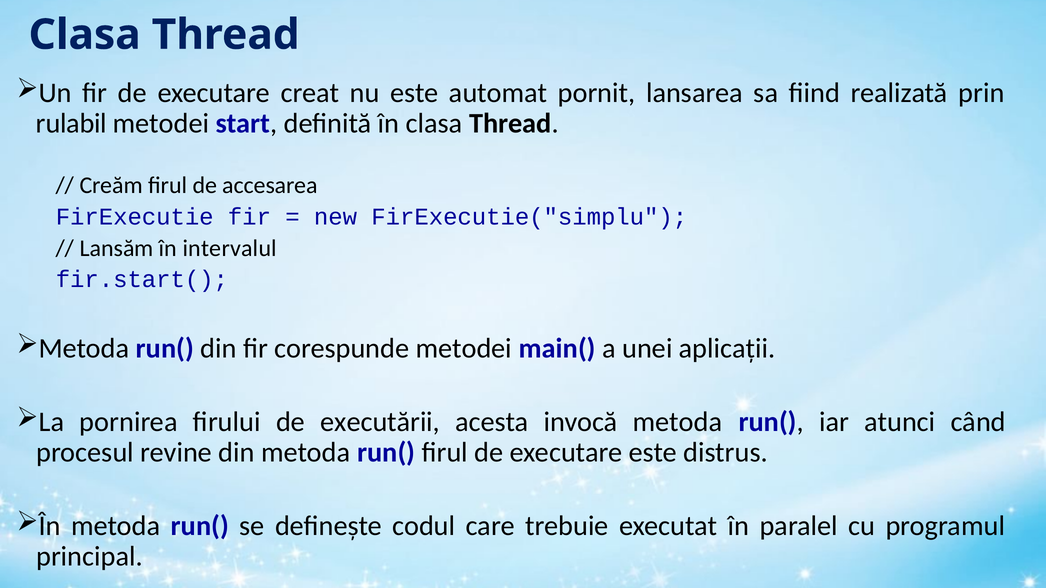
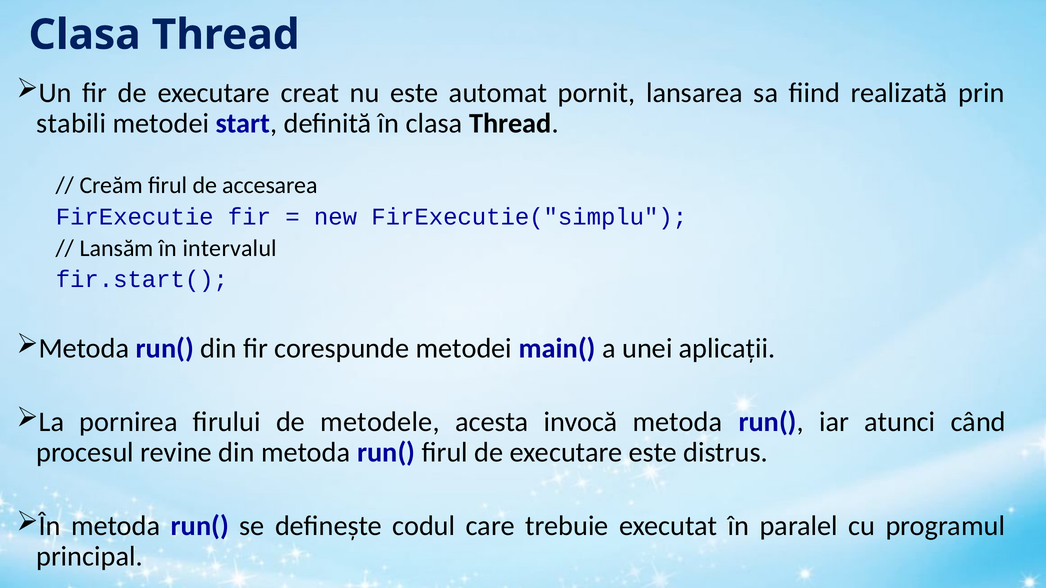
rulabil: rulabil -> stabili
executării: executării -> metodele
